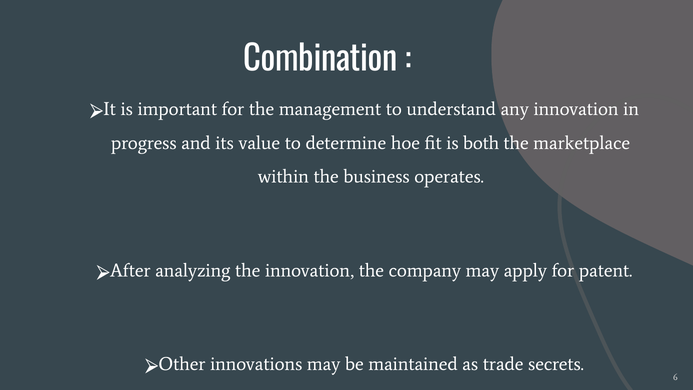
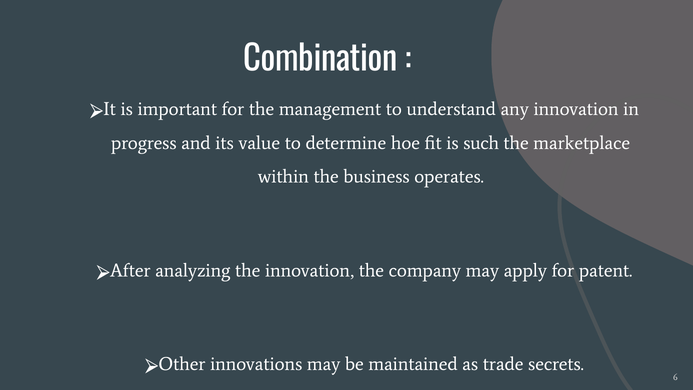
both: both -> such
